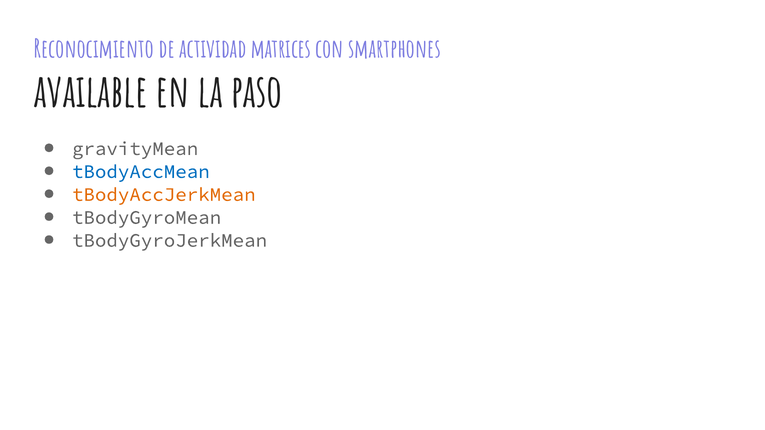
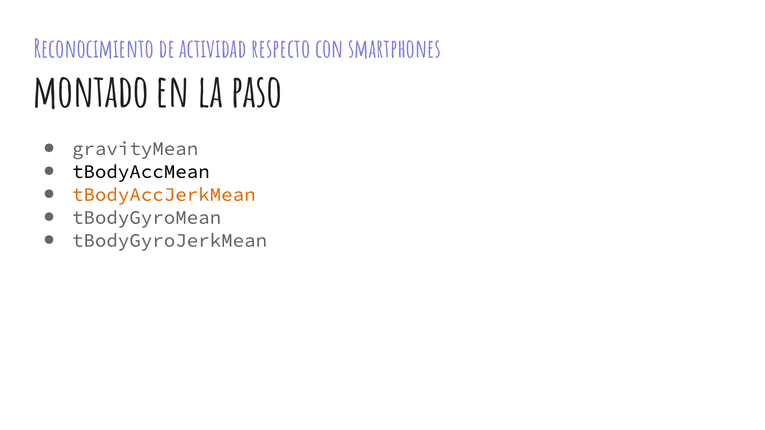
matrices: matrices -> respecto
available: available -> montado
tBodyAccMean colour: blue -> black
